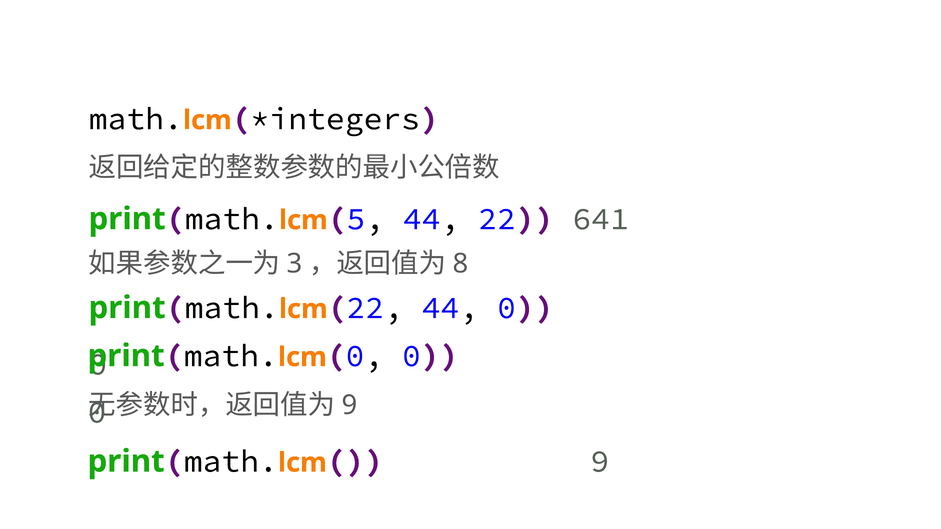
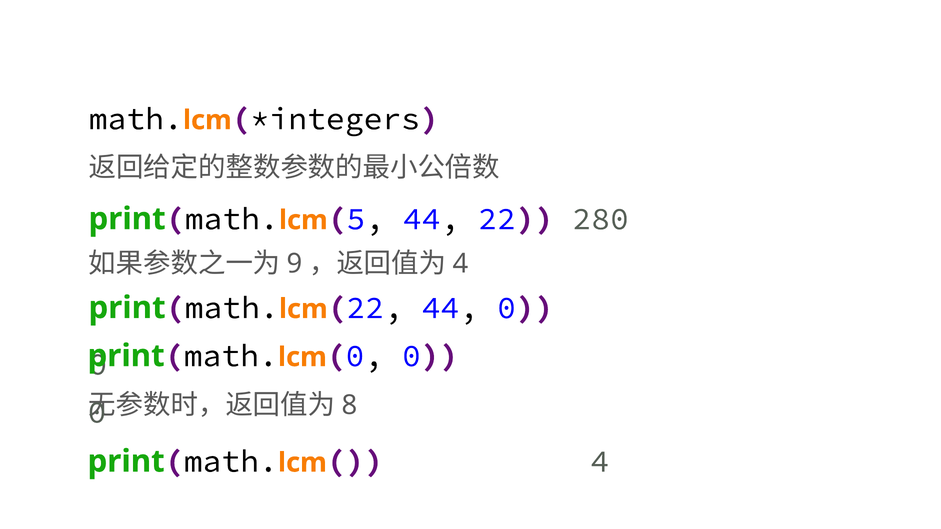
641: 641 -> 280
3: 3 -> 9
8 at (461, 264): 8 -> 4
9 at (350, 406): 9 -> 8
9 at (600, 462): 9 -> 4
